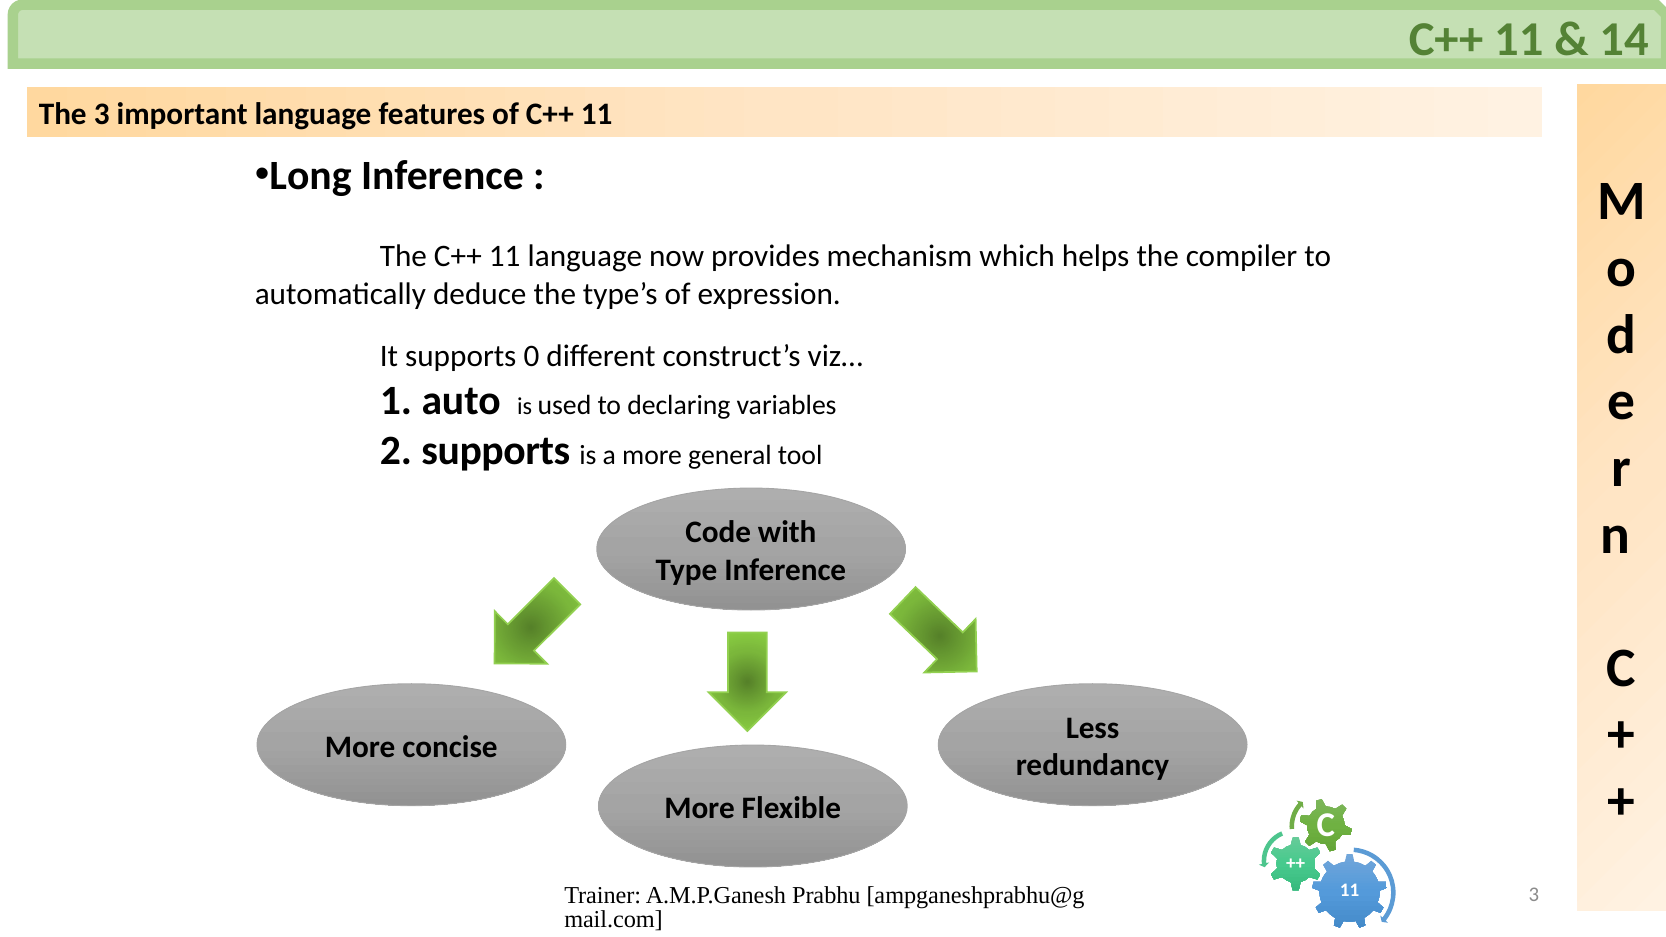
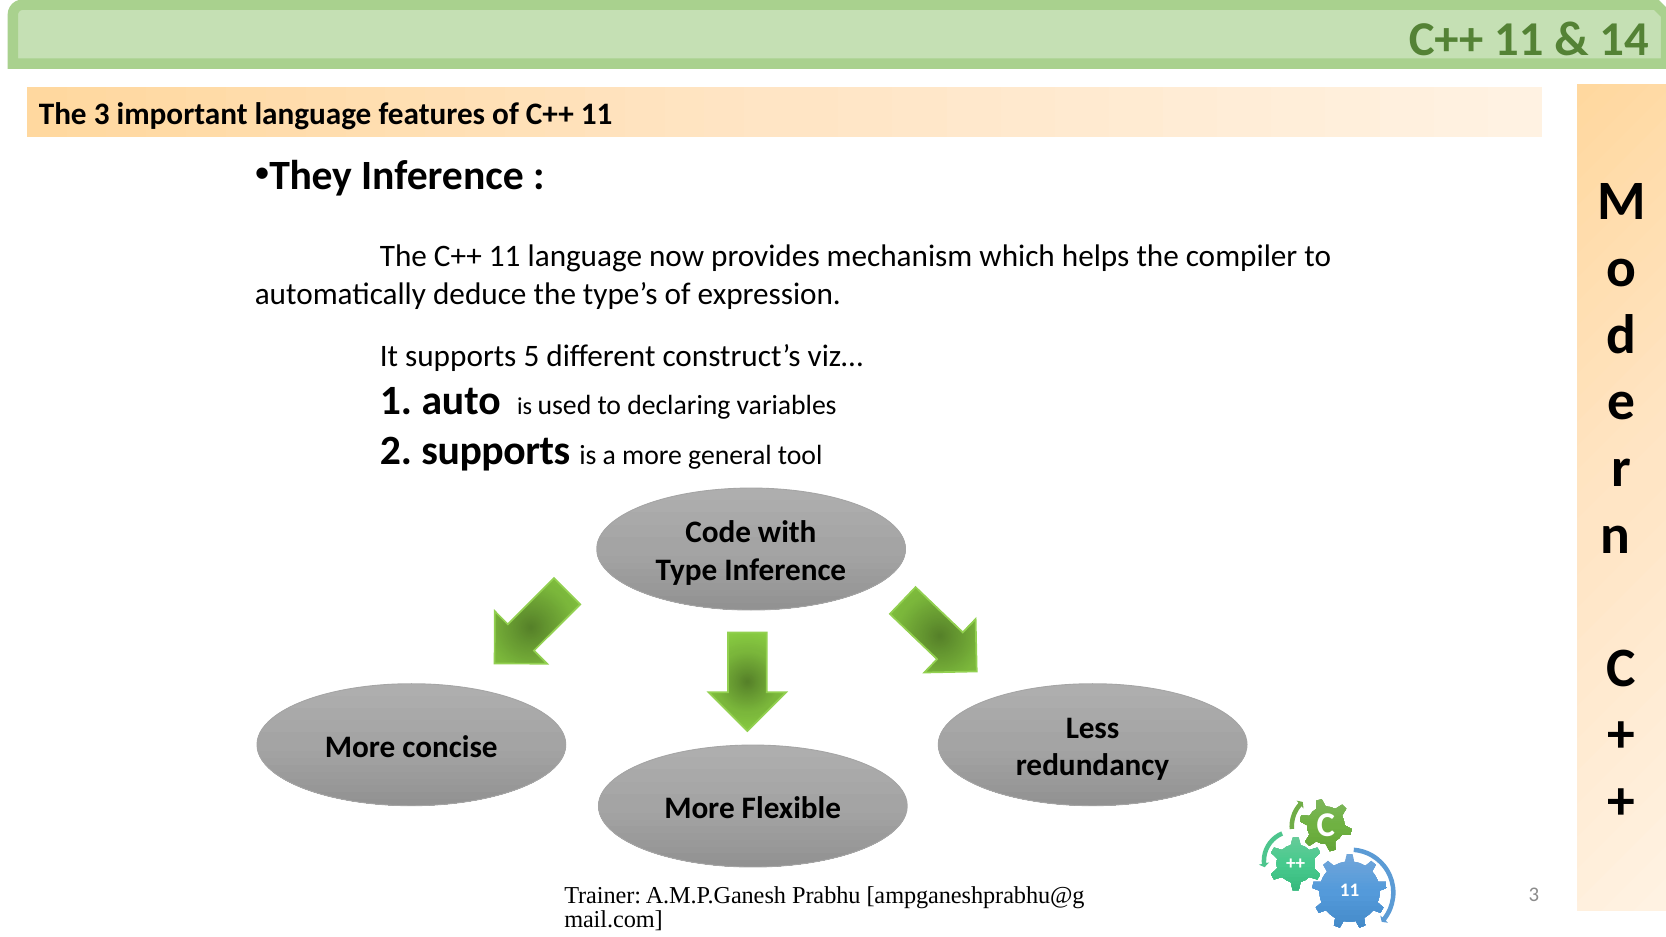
Long: Long -> They
0: 0 -> 5
